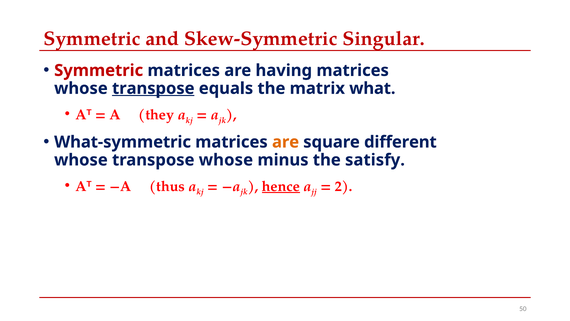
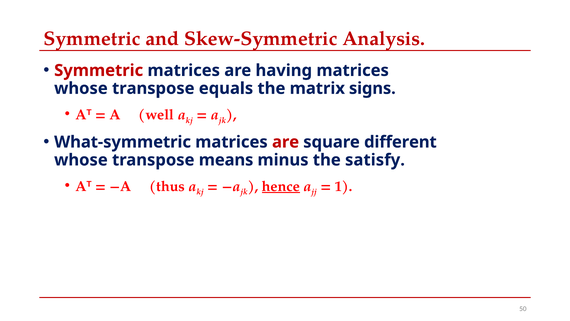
Singular: Singular -> Analysis
transpose at (153, 88) underline: present -> none
what: what -> signs
they: they -> well
are at (286, 142) colour: orange -> red
transpose whose: whose -> means
2: 2 -> 1
